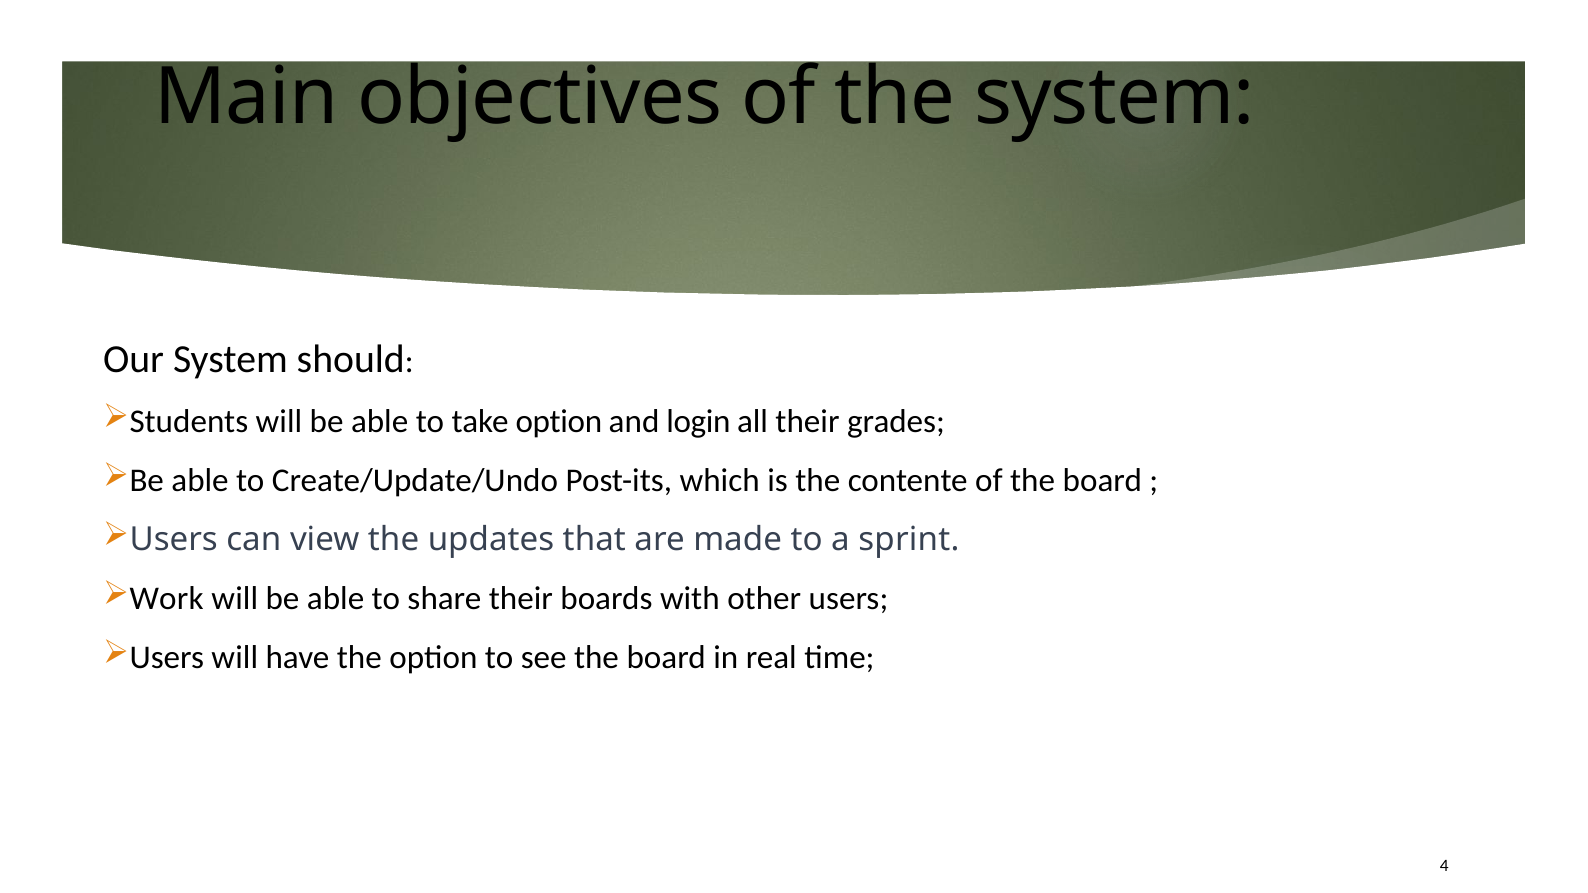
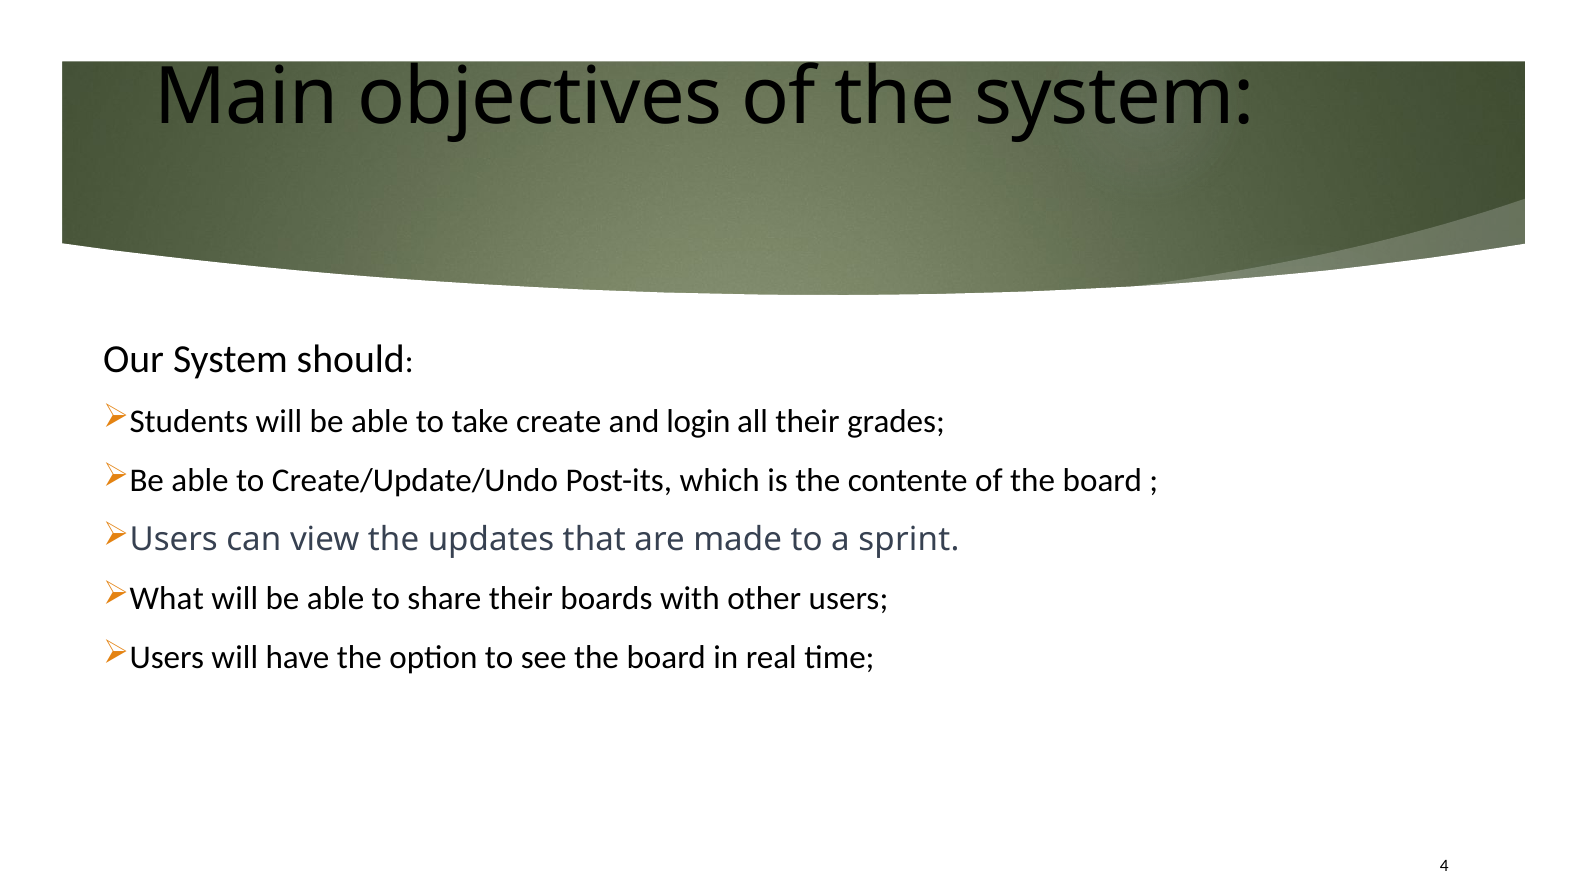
take option: option -> create
Work: Work -> What
